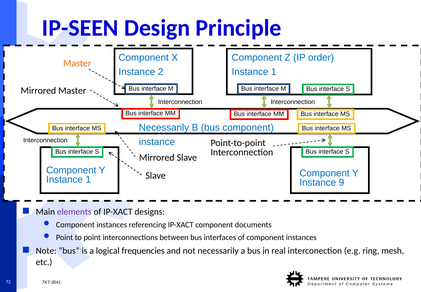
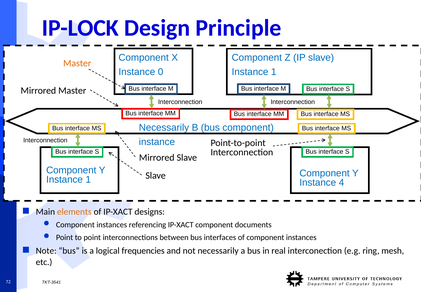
IP-SEEN: IP-SEEN -> IP-LOCK
IP order: order -> slave
2: 2 -> 0
9: 9 -> 4
elements colour: purple -> orange
